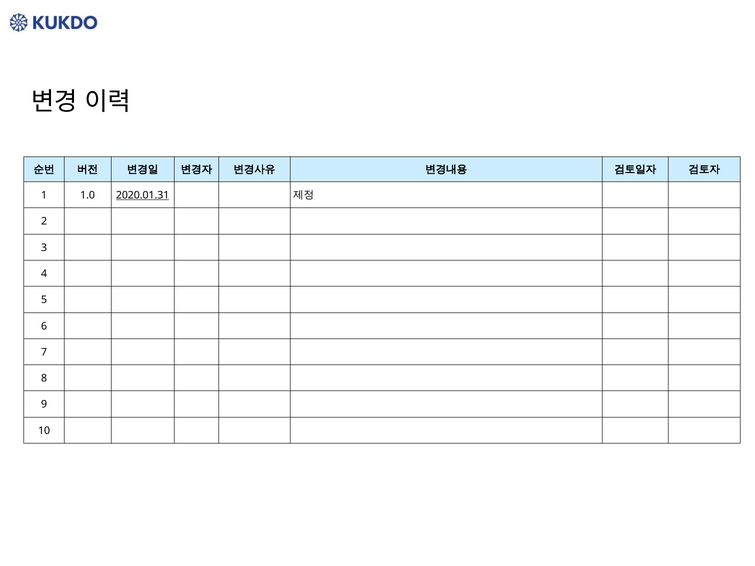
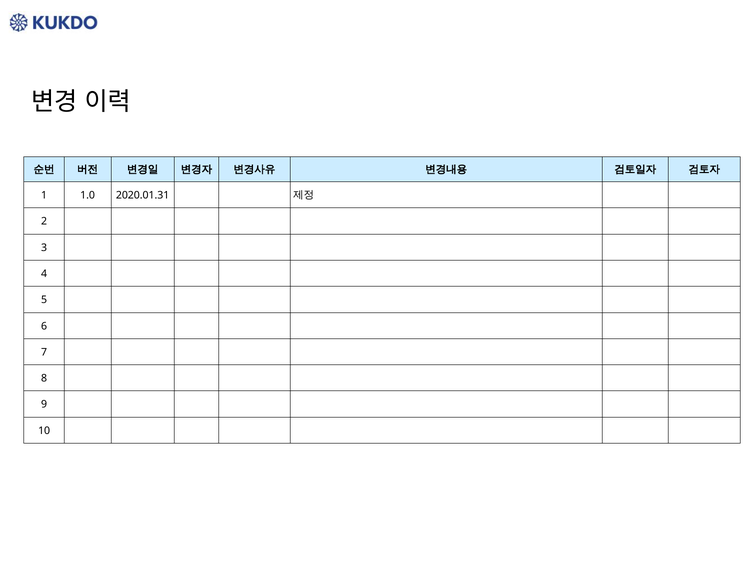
2020.01.31 underline: present -> none
